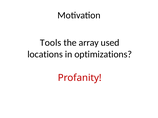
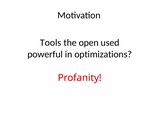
array: array -> open
locations: locations -> powerful
